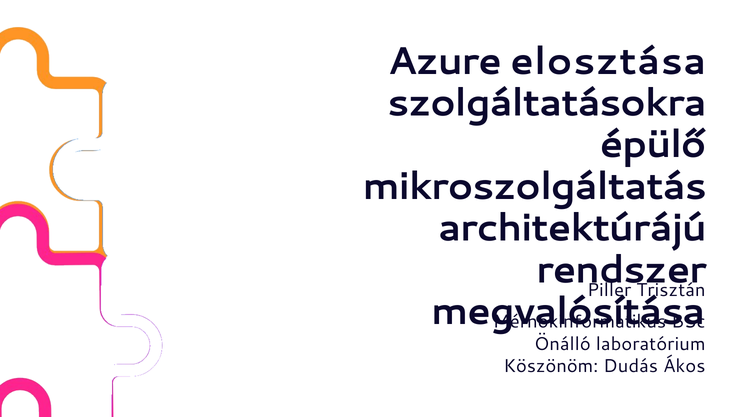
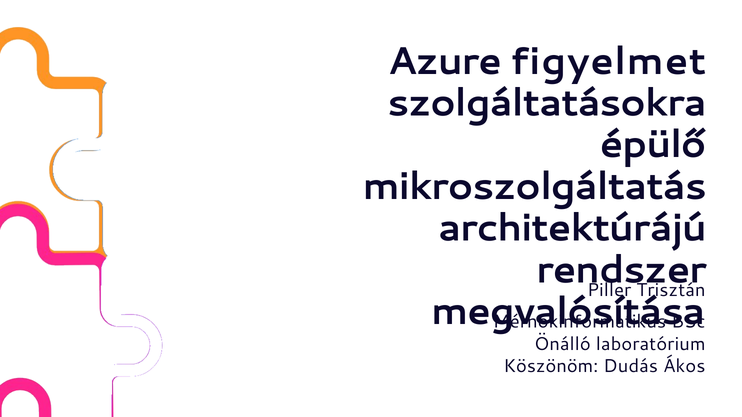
elosztása: elosztása -> figyelmet
